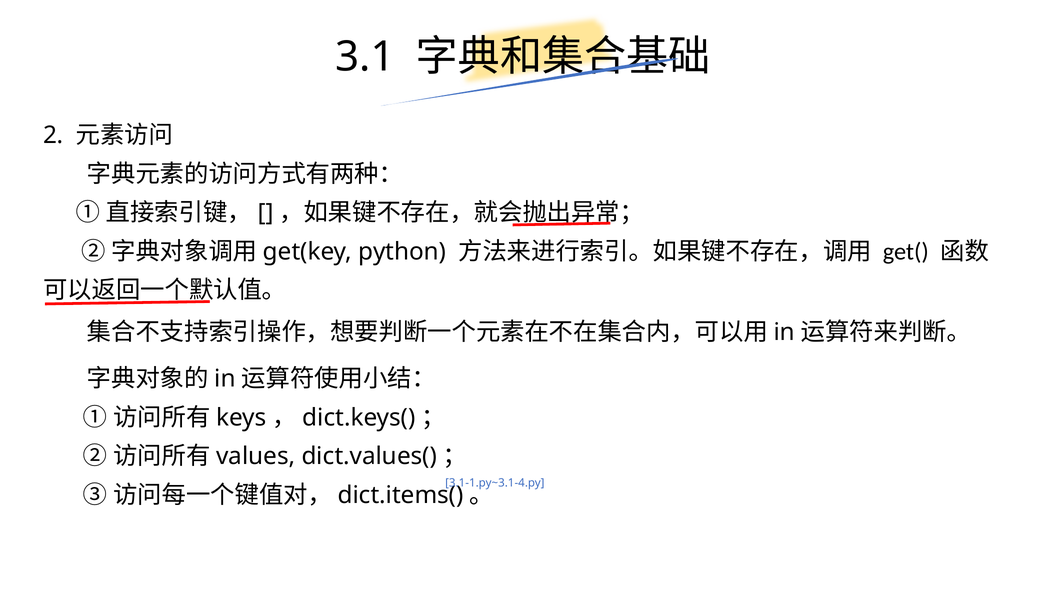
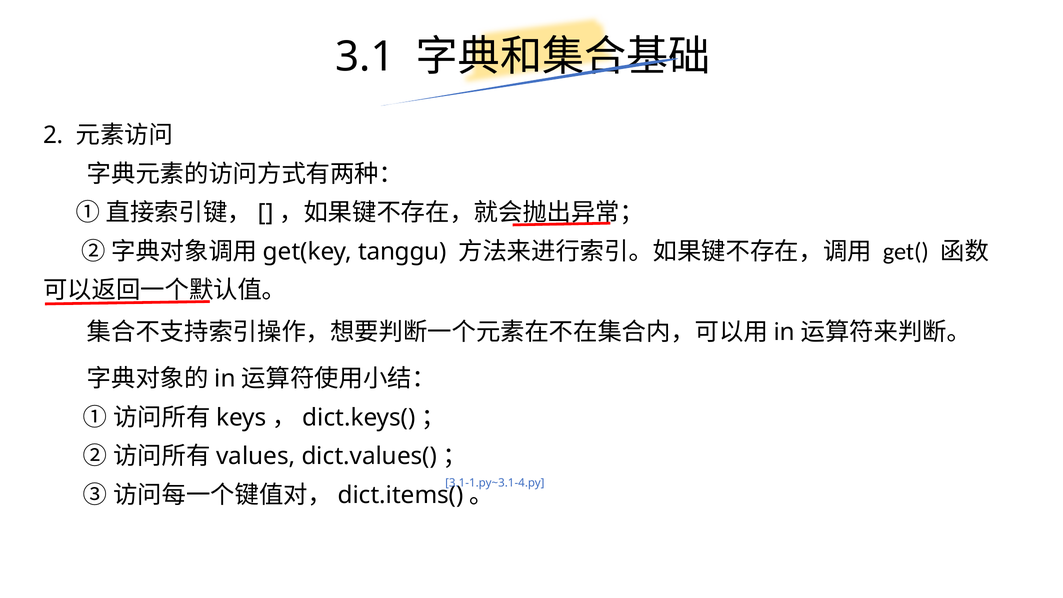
python: python -> tanggu
